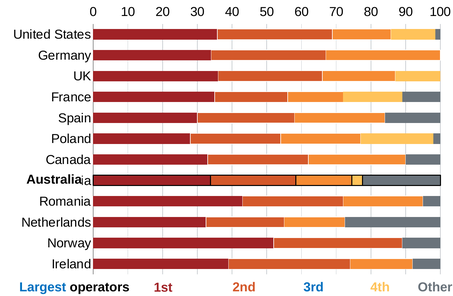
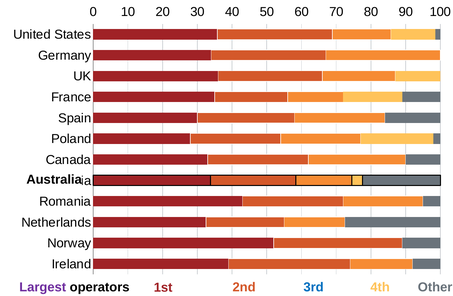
Largest colour: blue -> purple
